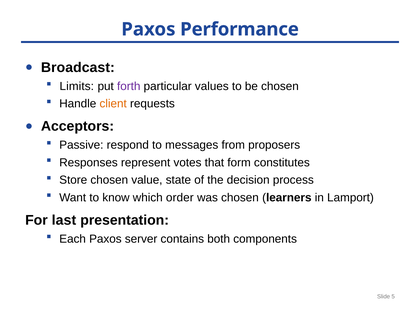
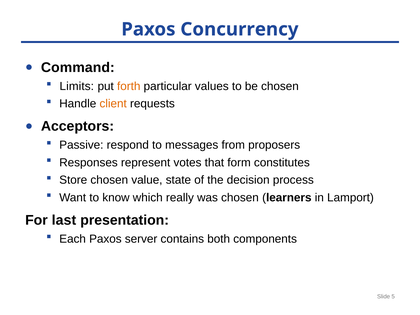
Performance: Performance -> Concurrency
Broadcast: Broadcast -> Command
forth colour: purple -> orange
order: order -> really
